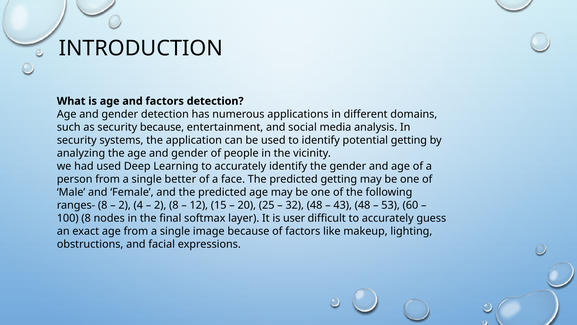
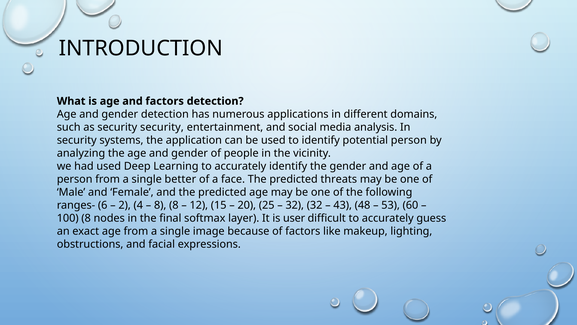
security because: because -> security
potential getting: getting -> person
predicted getting: getting -> threats
ranges- 8: 8 -> 6
2 at (160, 205): 2 -> 8
32 48: 48 -> 32
